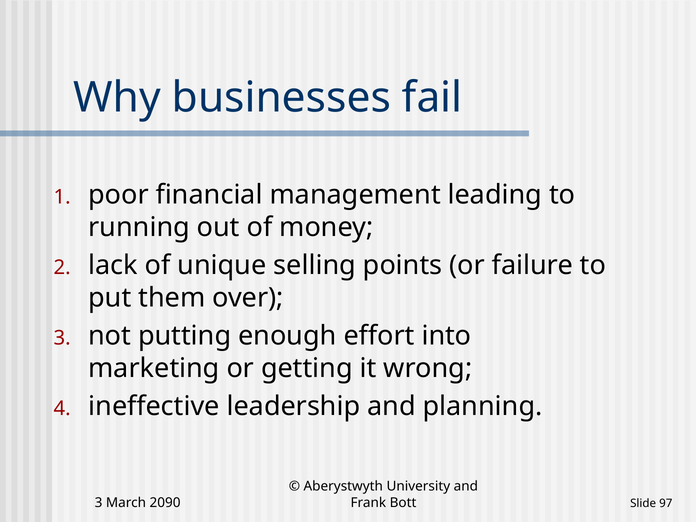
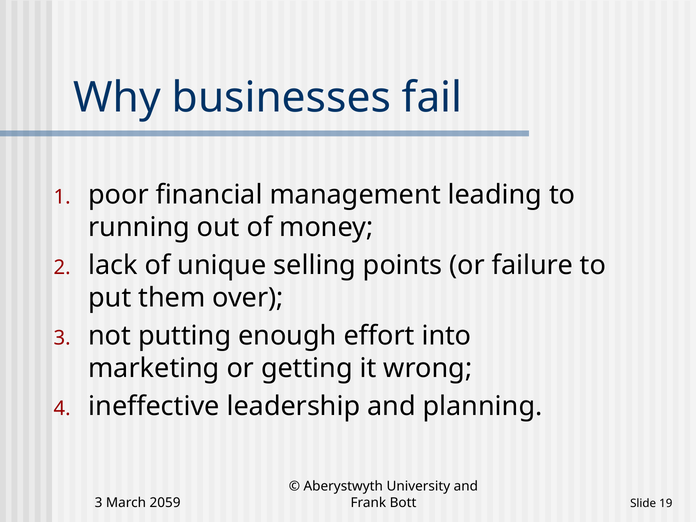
2090: 2090 -> 2059
97: 97 -> 19
